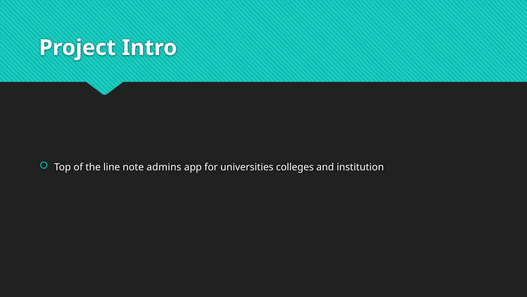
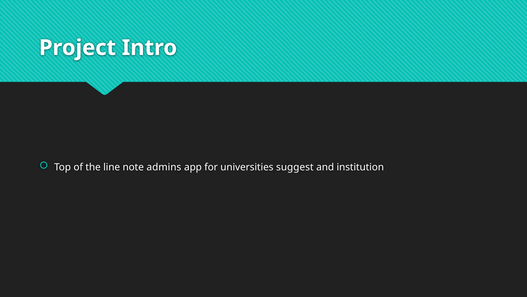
colleges: colleges -> suggest
